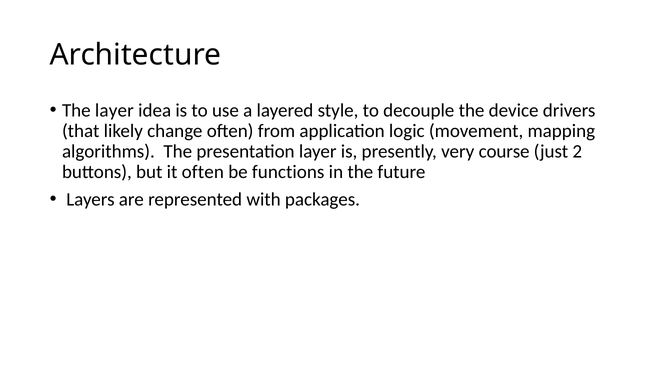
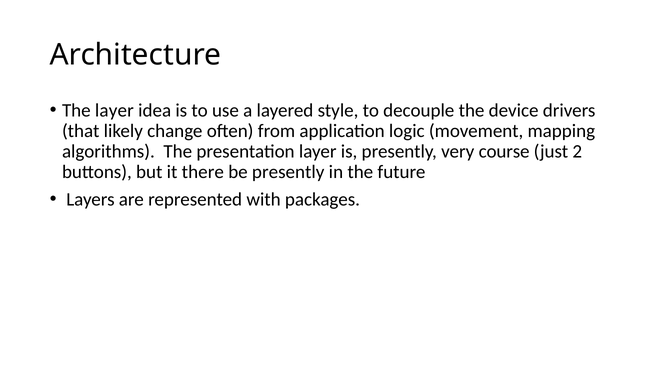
it often: often -> there
be functions: functions -> presently
